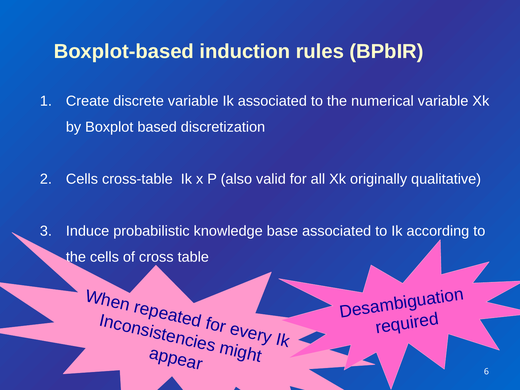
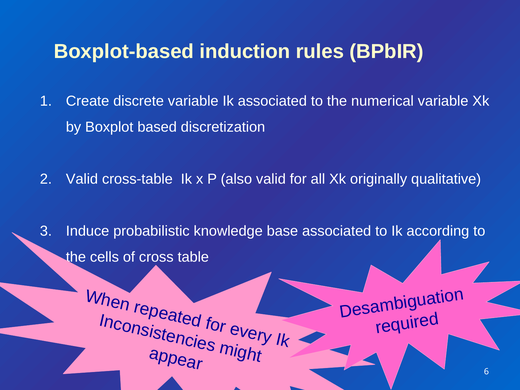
Cells at (82, 179): Cells -> Valid
